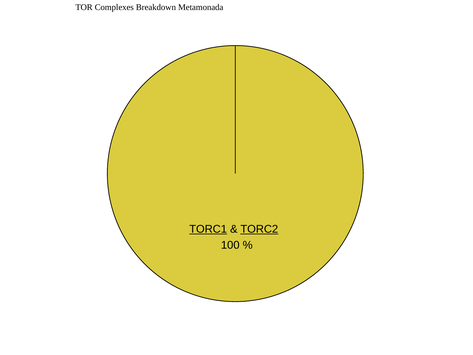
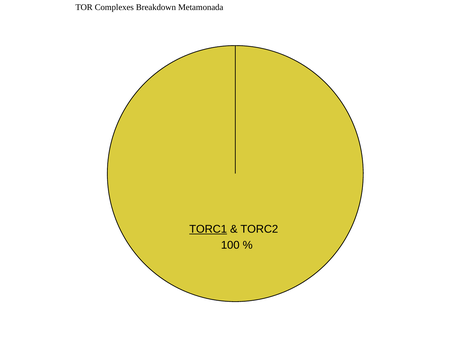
TORC2 underline: present -> none
